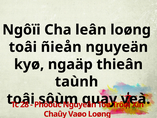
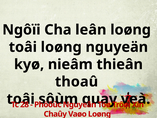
toâi ñieån: ñieån -> loøng
ngaäp: ngaäp -> nieâm
taùnh: taùnh -> thoaû
